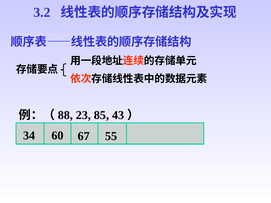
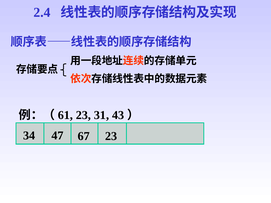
3.2: 3.2 -> 2.4
88: 88 -> 61
85: 85 -> 31
60: 60 -> 47
67 55: 55 -> 23
